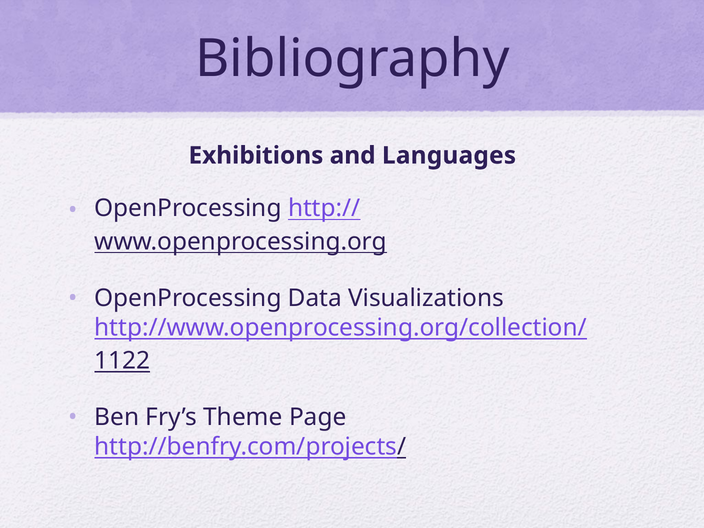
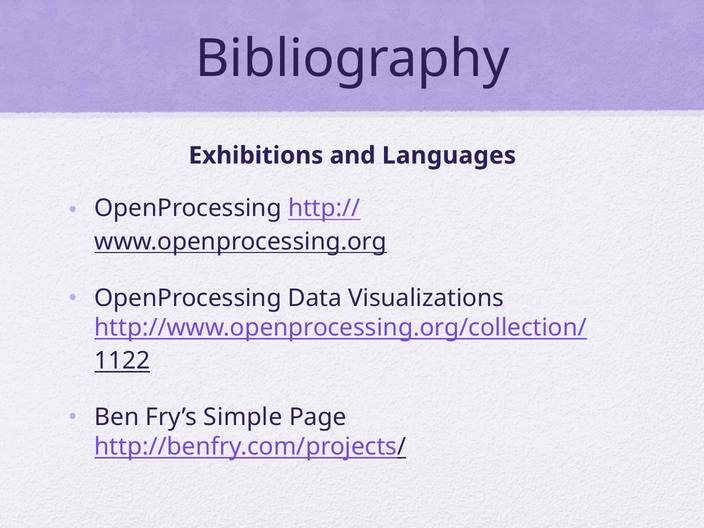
Theme: Theme -> Simple
